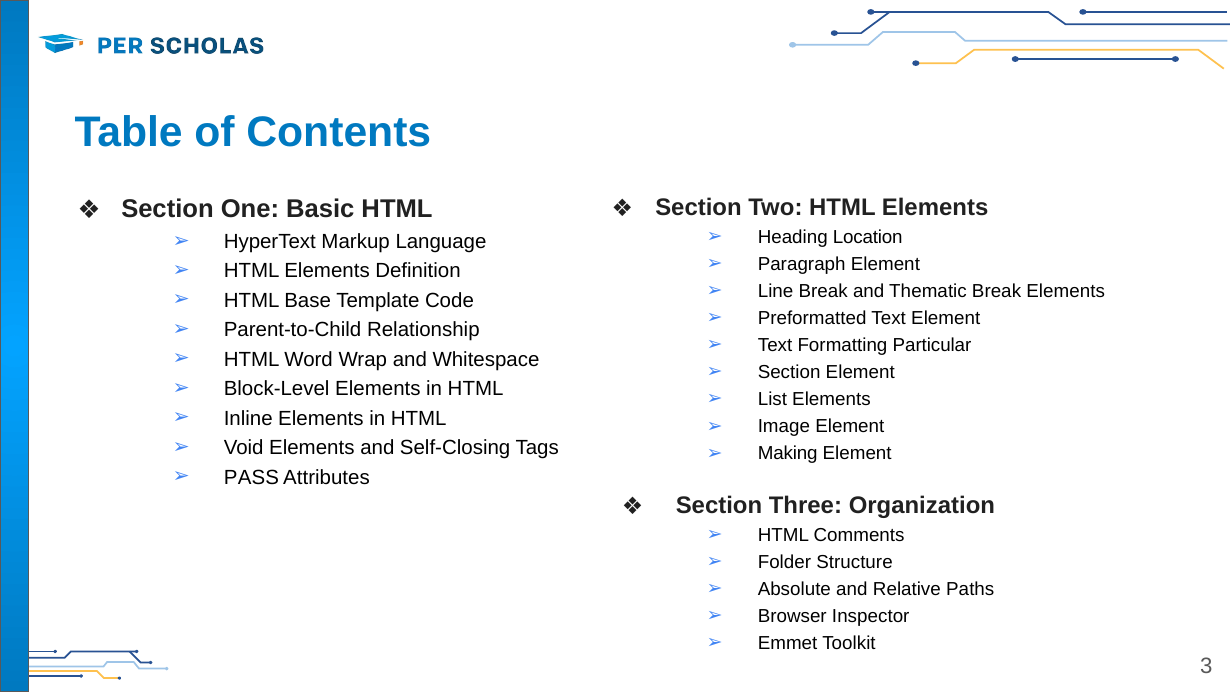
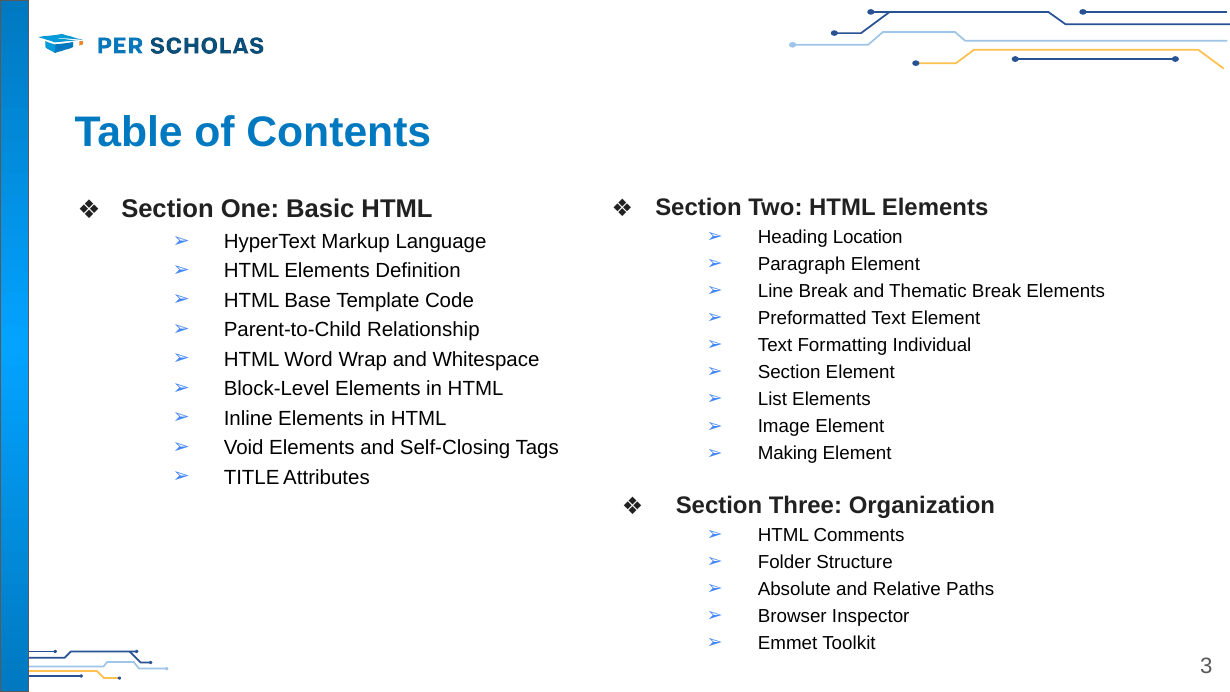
Particular: Particular -> Individual
PASS: PASS -> TITLE
